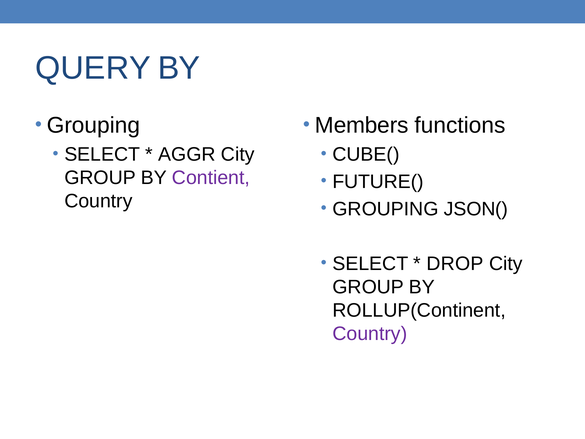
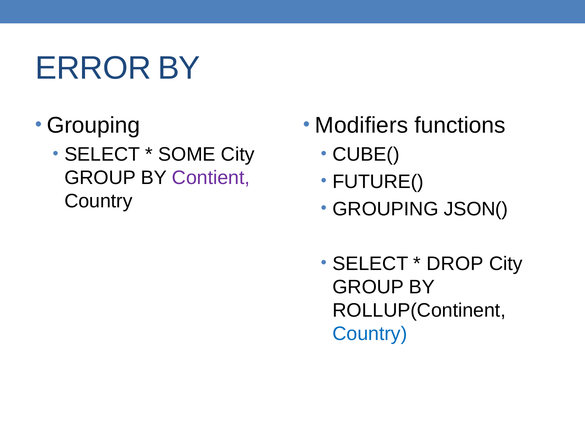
QUERY: QUERY -> ERROR
Members: Members -> Modifiers
AGGR: AGGR -> SOME
Country at (370, 334) colour: purple -> blue
